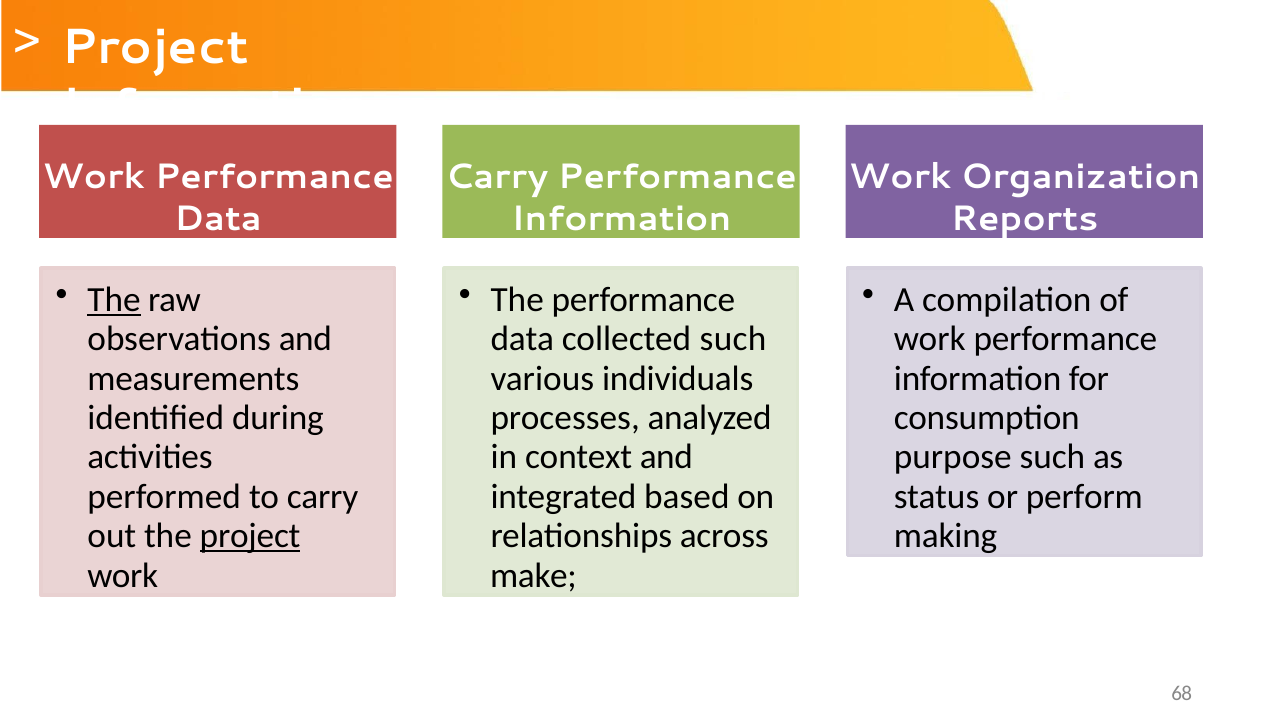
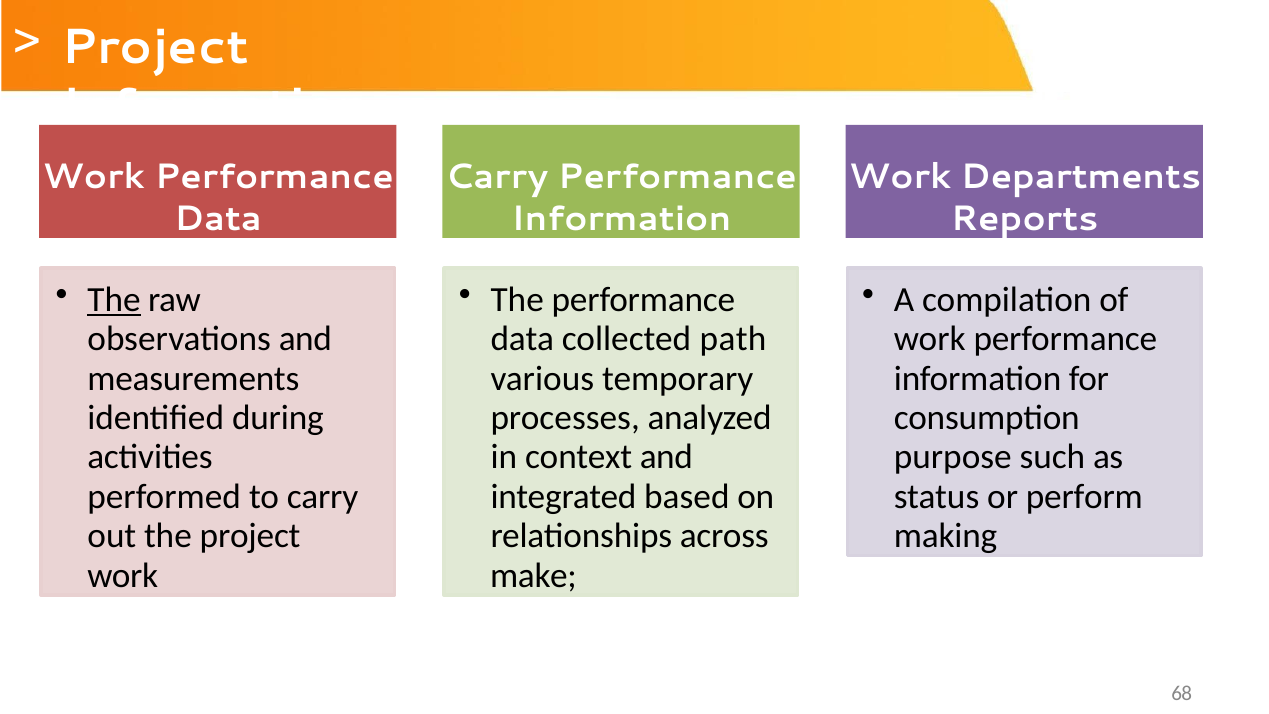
Organization: Organization -> Departments
collected such: such -> path
individuals: individuals -> temporary
project at (250, 536) underline: present -> none
